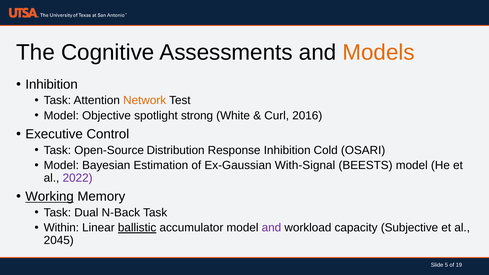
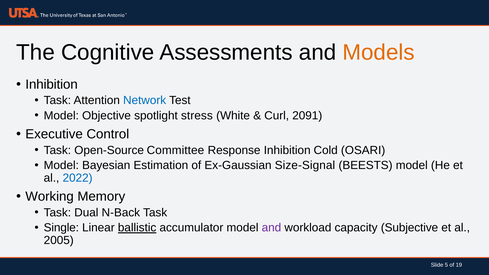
Network colour: orange -> blue
strong: strong -> stress
2016: 2016 -> 2091
Distribution: Distribution -> Committee
With-Signal: With-Signal -> Size-Signal
2022 colour: purple -> blue
Working underline: present -> none
Within: Within -> Single
2045: 2045 -> 2005
